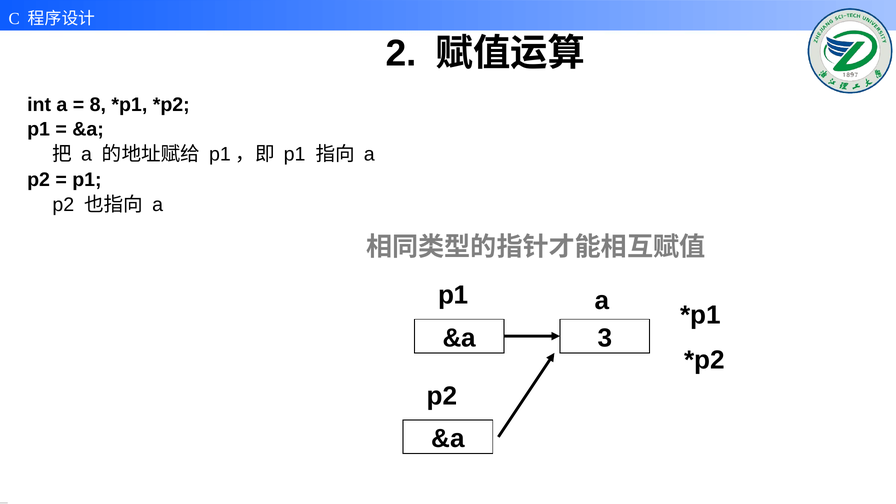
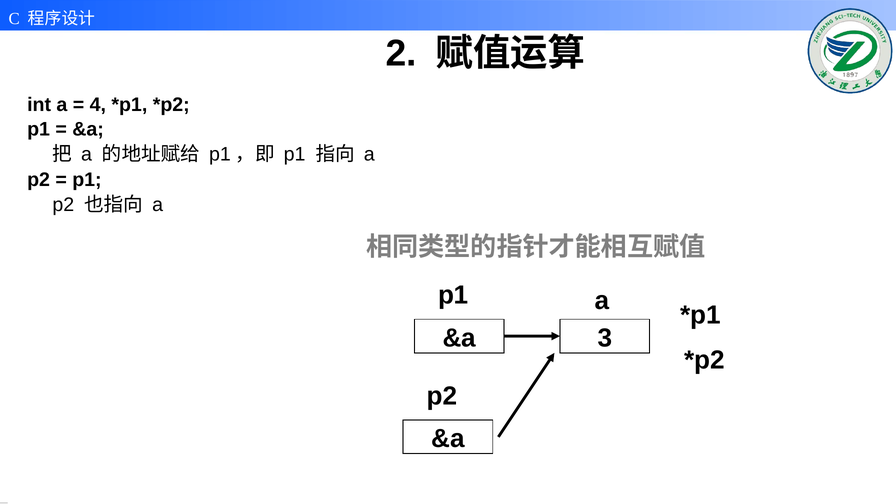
8: 8 -> 4
